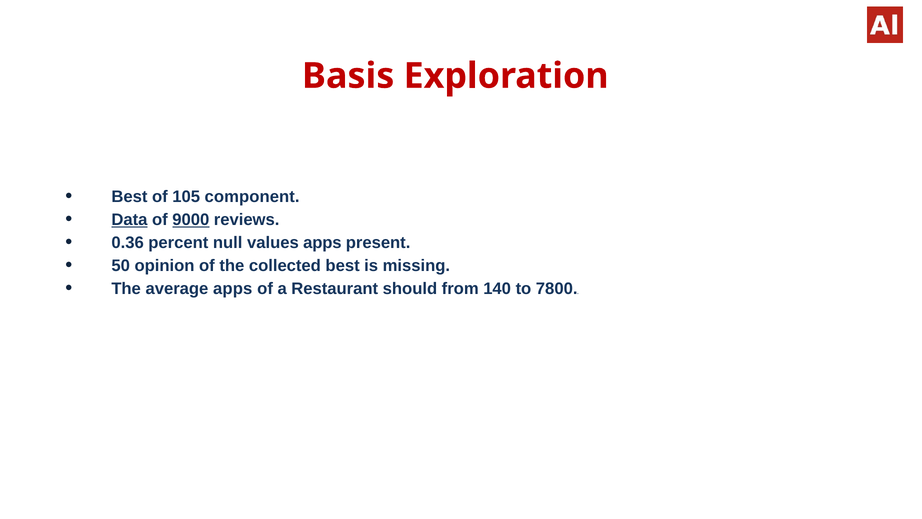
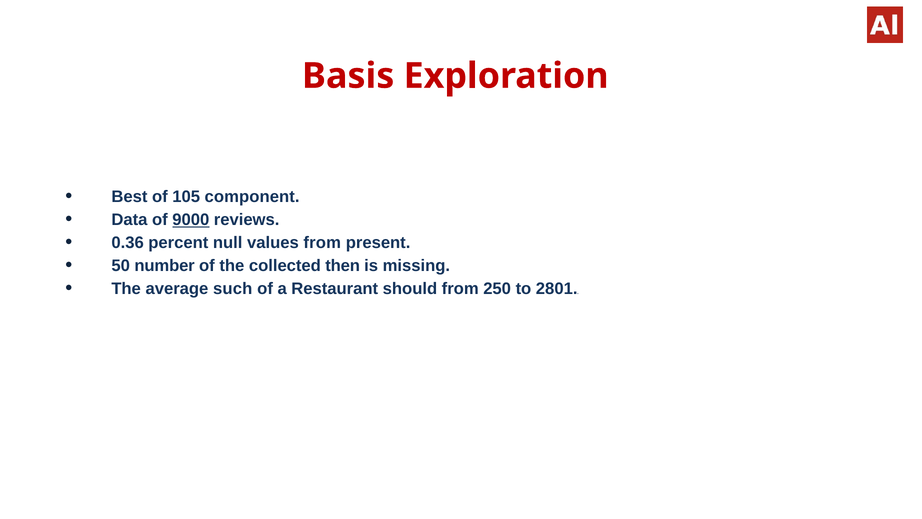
Data underline: present -> none
values apps: apps -> from
opinion: opinion -> number
collected best: best -> then
average apps: apps -> such
140: 140 -> 250
7800: 7800 -> 2801
